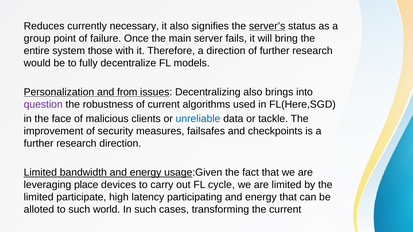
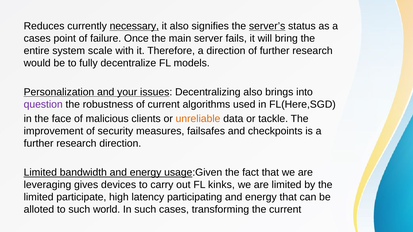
necessary underline: none -> present
group at (37, 38): group -> cases
those: those -> scale
from: from -> your
unreliable colour: blue -> orange
place: place -> gives
cycle: cycle -> kinks
